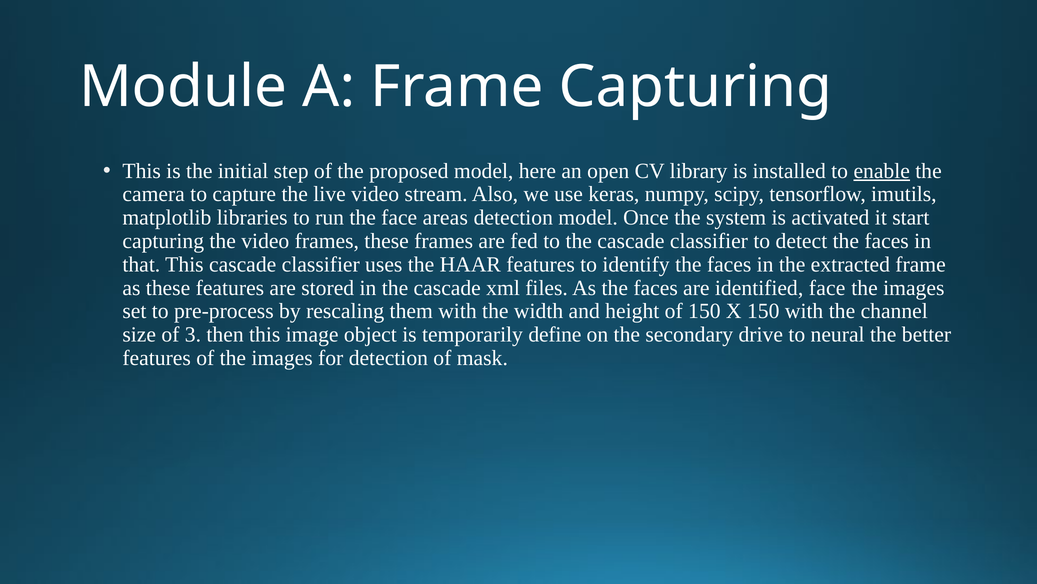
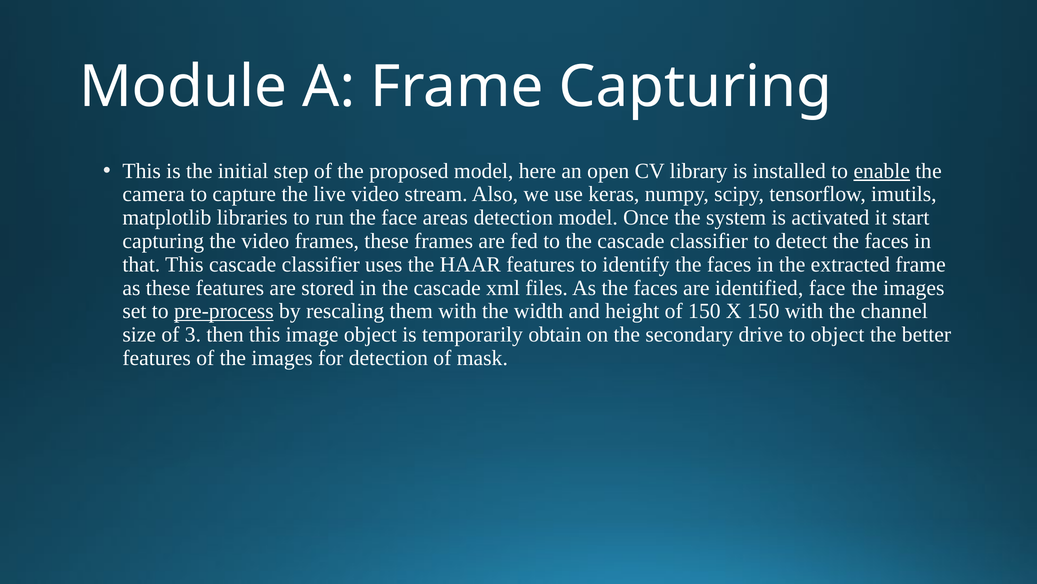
pre-process underline: none -> present
define: define -> obtain
to neural: neural -> object
